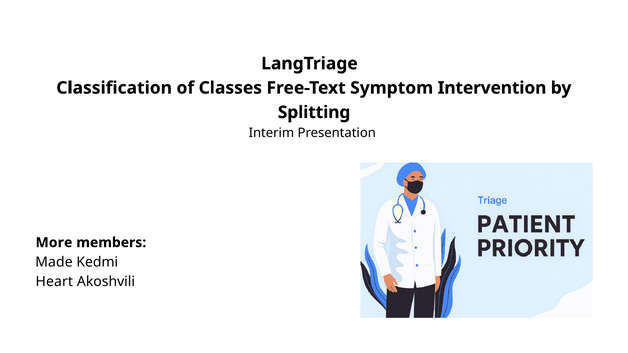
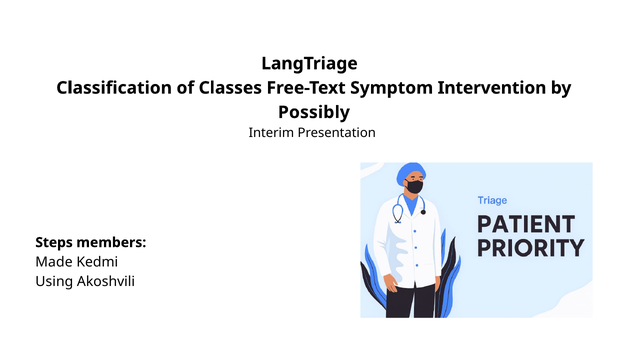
Splitting: Splitting -> Possibly
More: More -> Steps
Heart: Heart -> Using
